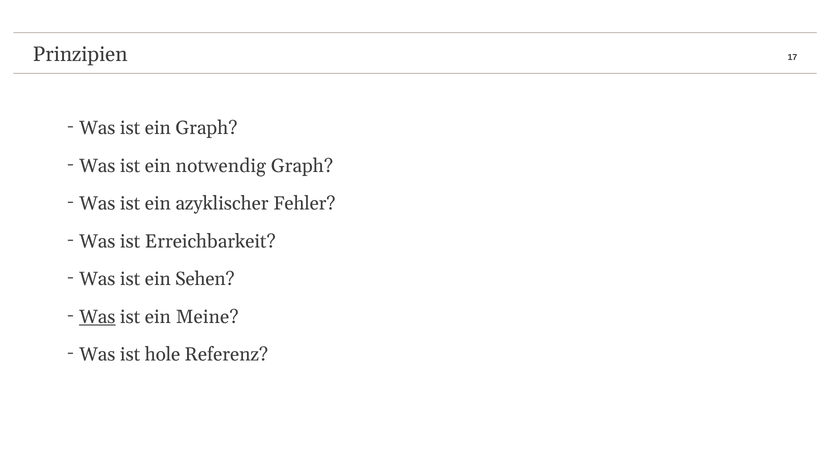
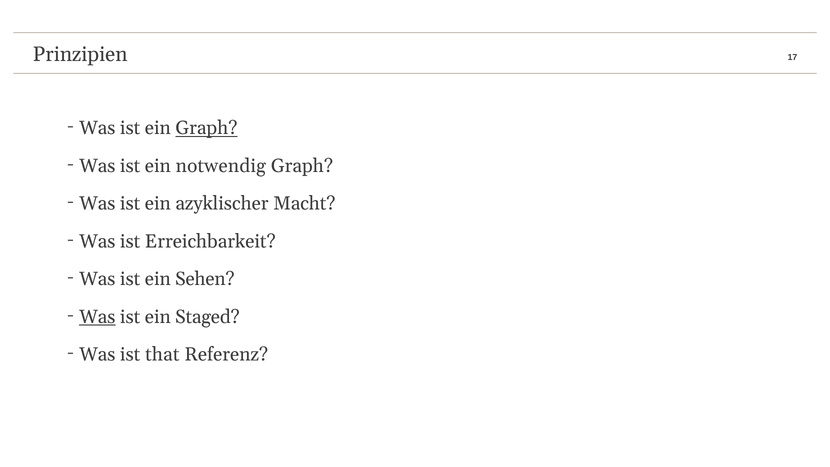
Graph at (206, 128) underline: none -> present
Fehler: Fehler -> Macht
Meine: Meine -> Staged
hole: hole -> that
